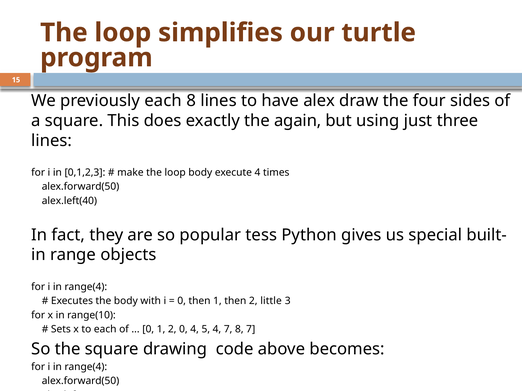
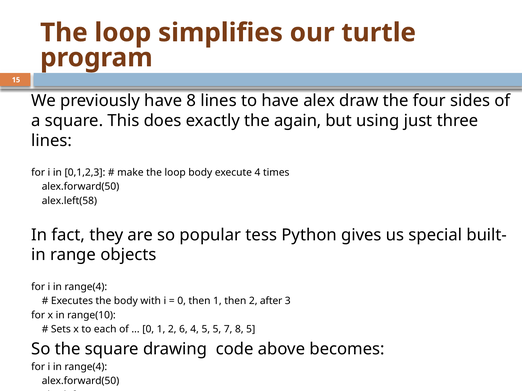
previously each: each -> have
alex.left(40: alex.left(40 -> alex.left(58
little: little -> after
2 0: 0 -> 6
5 4: 4 -> 5
8 7: 7 -> 5
